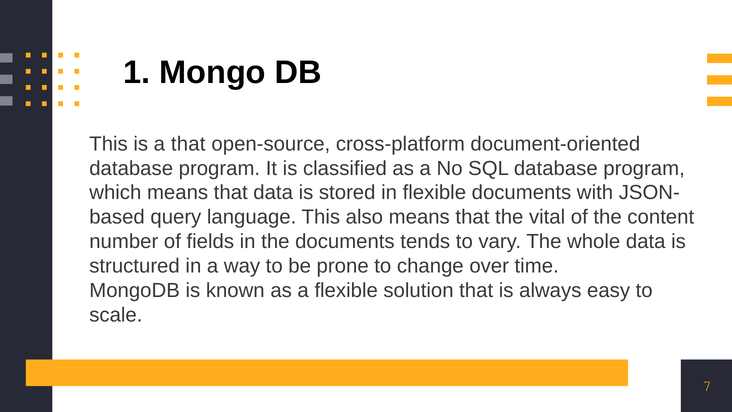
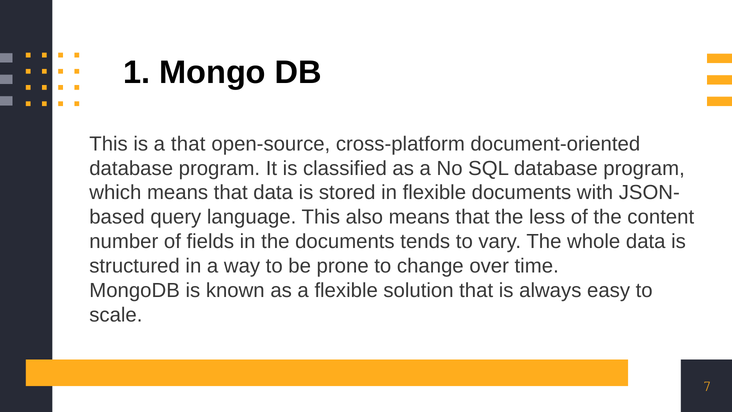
vital: vital -> less
